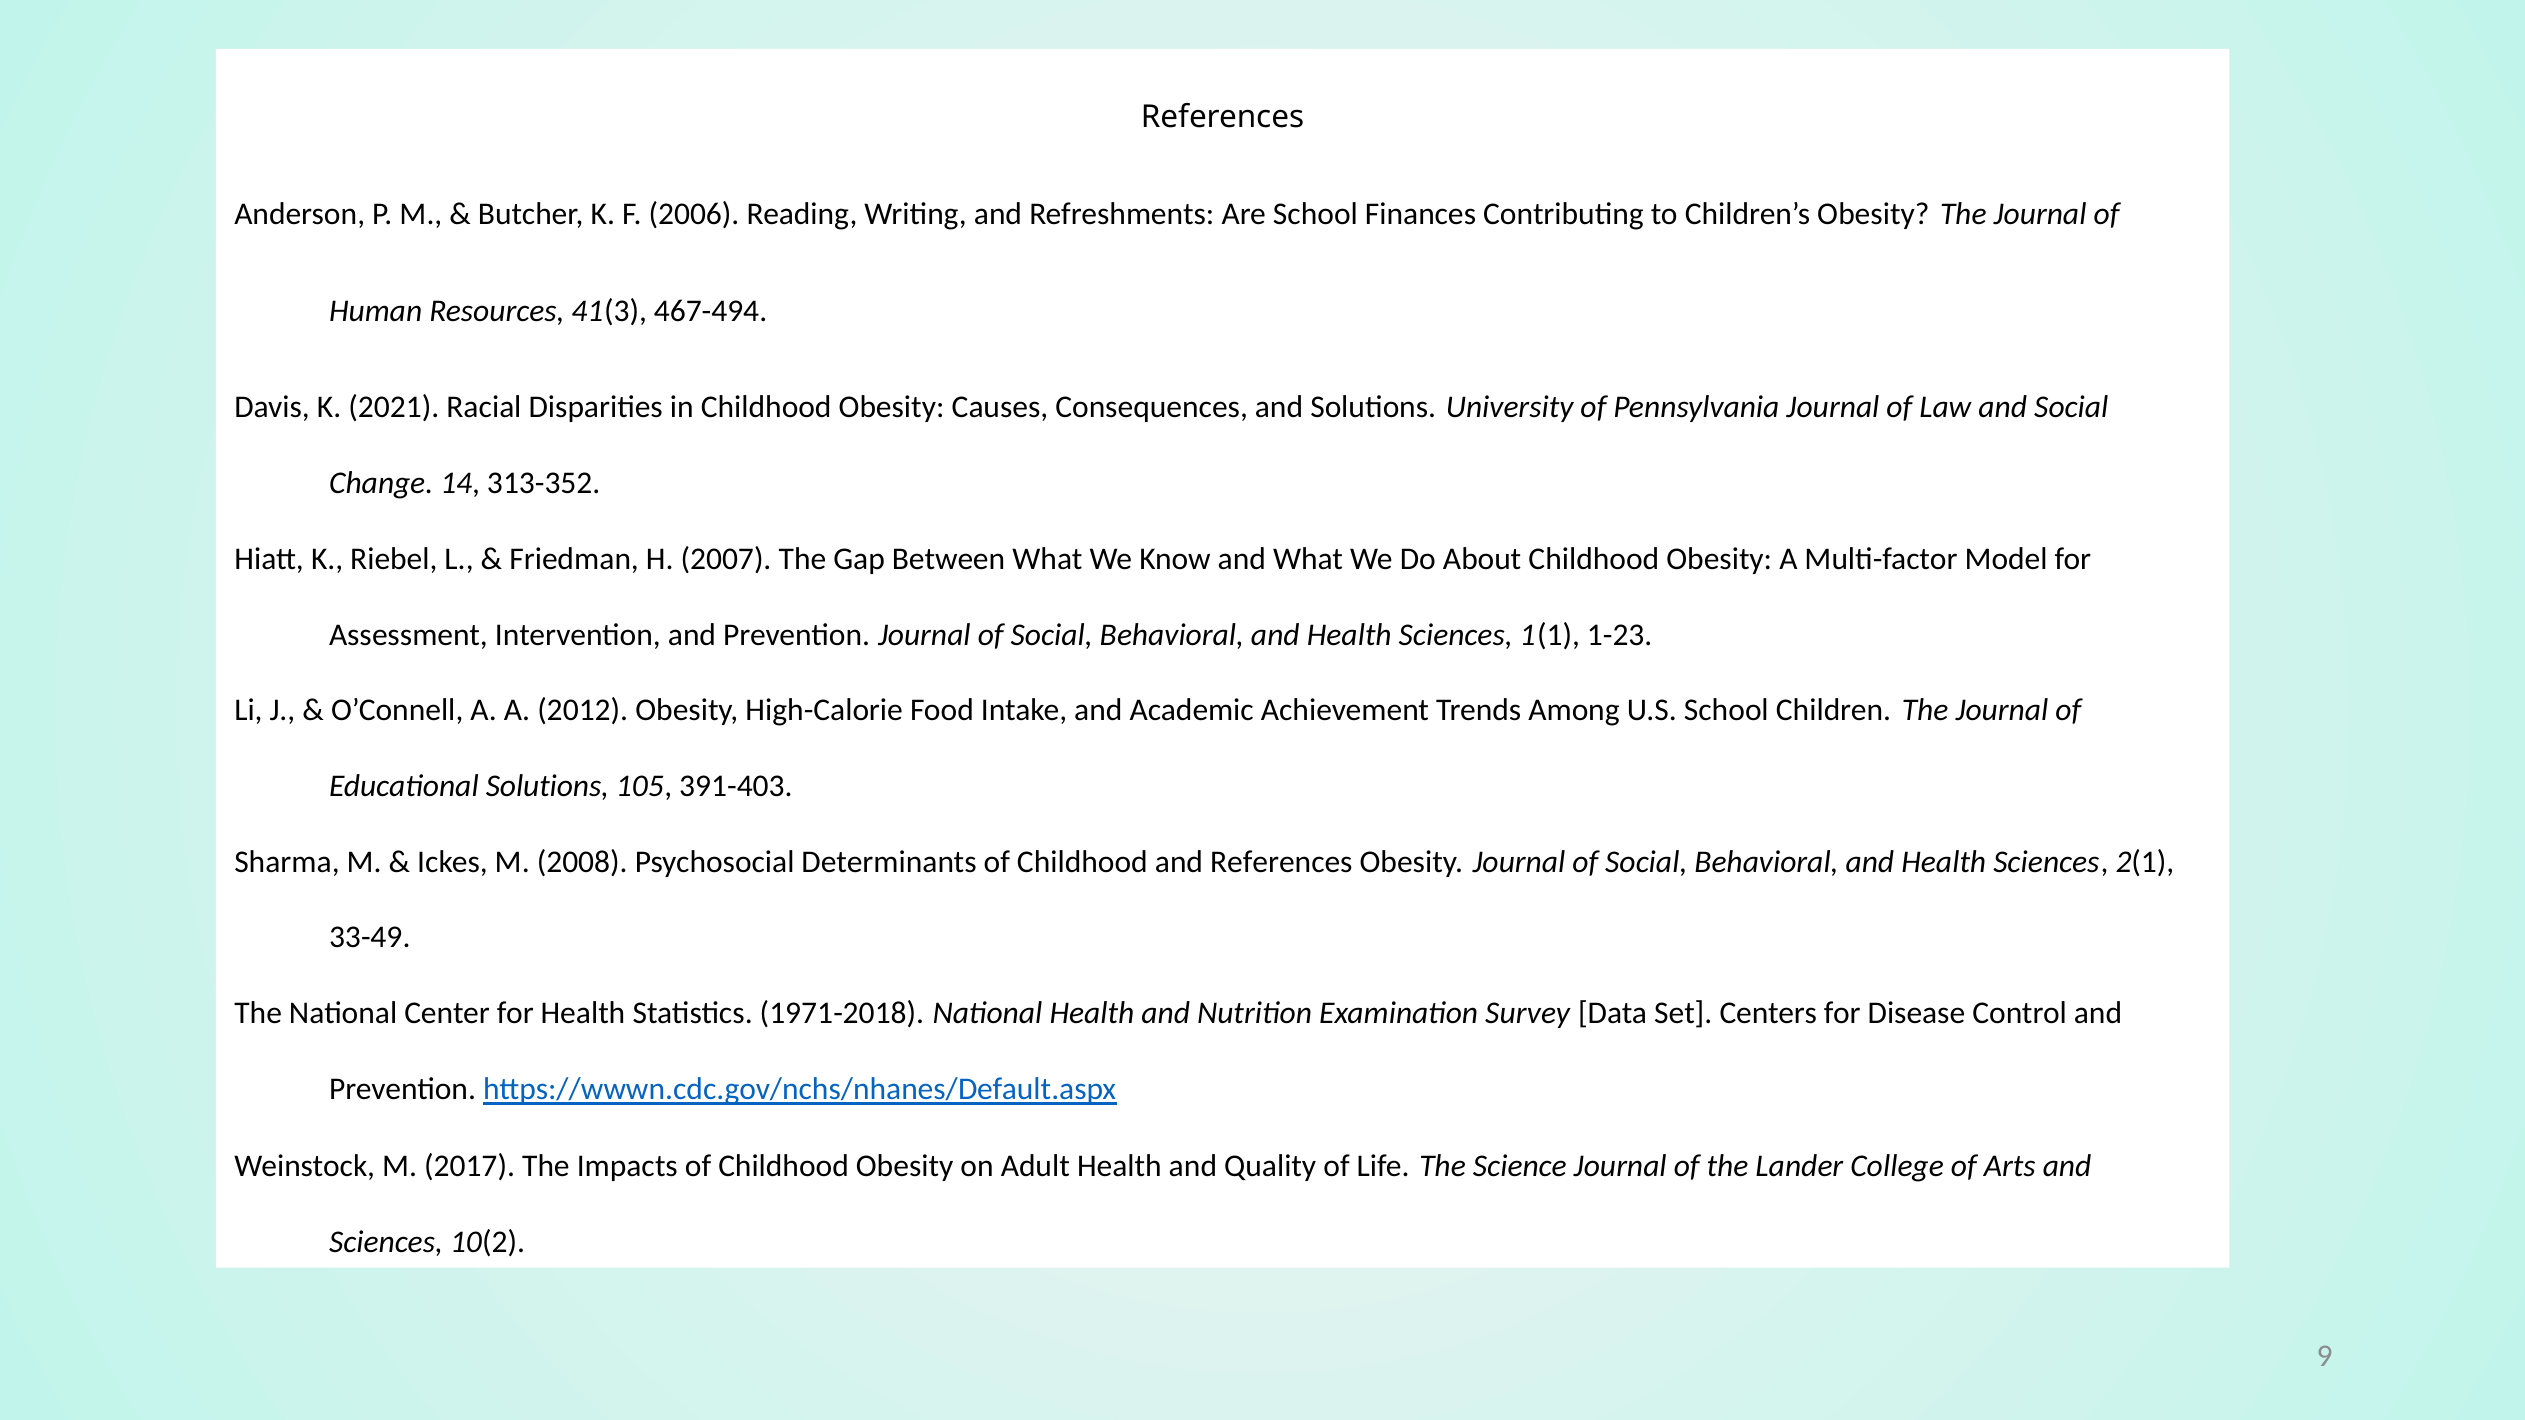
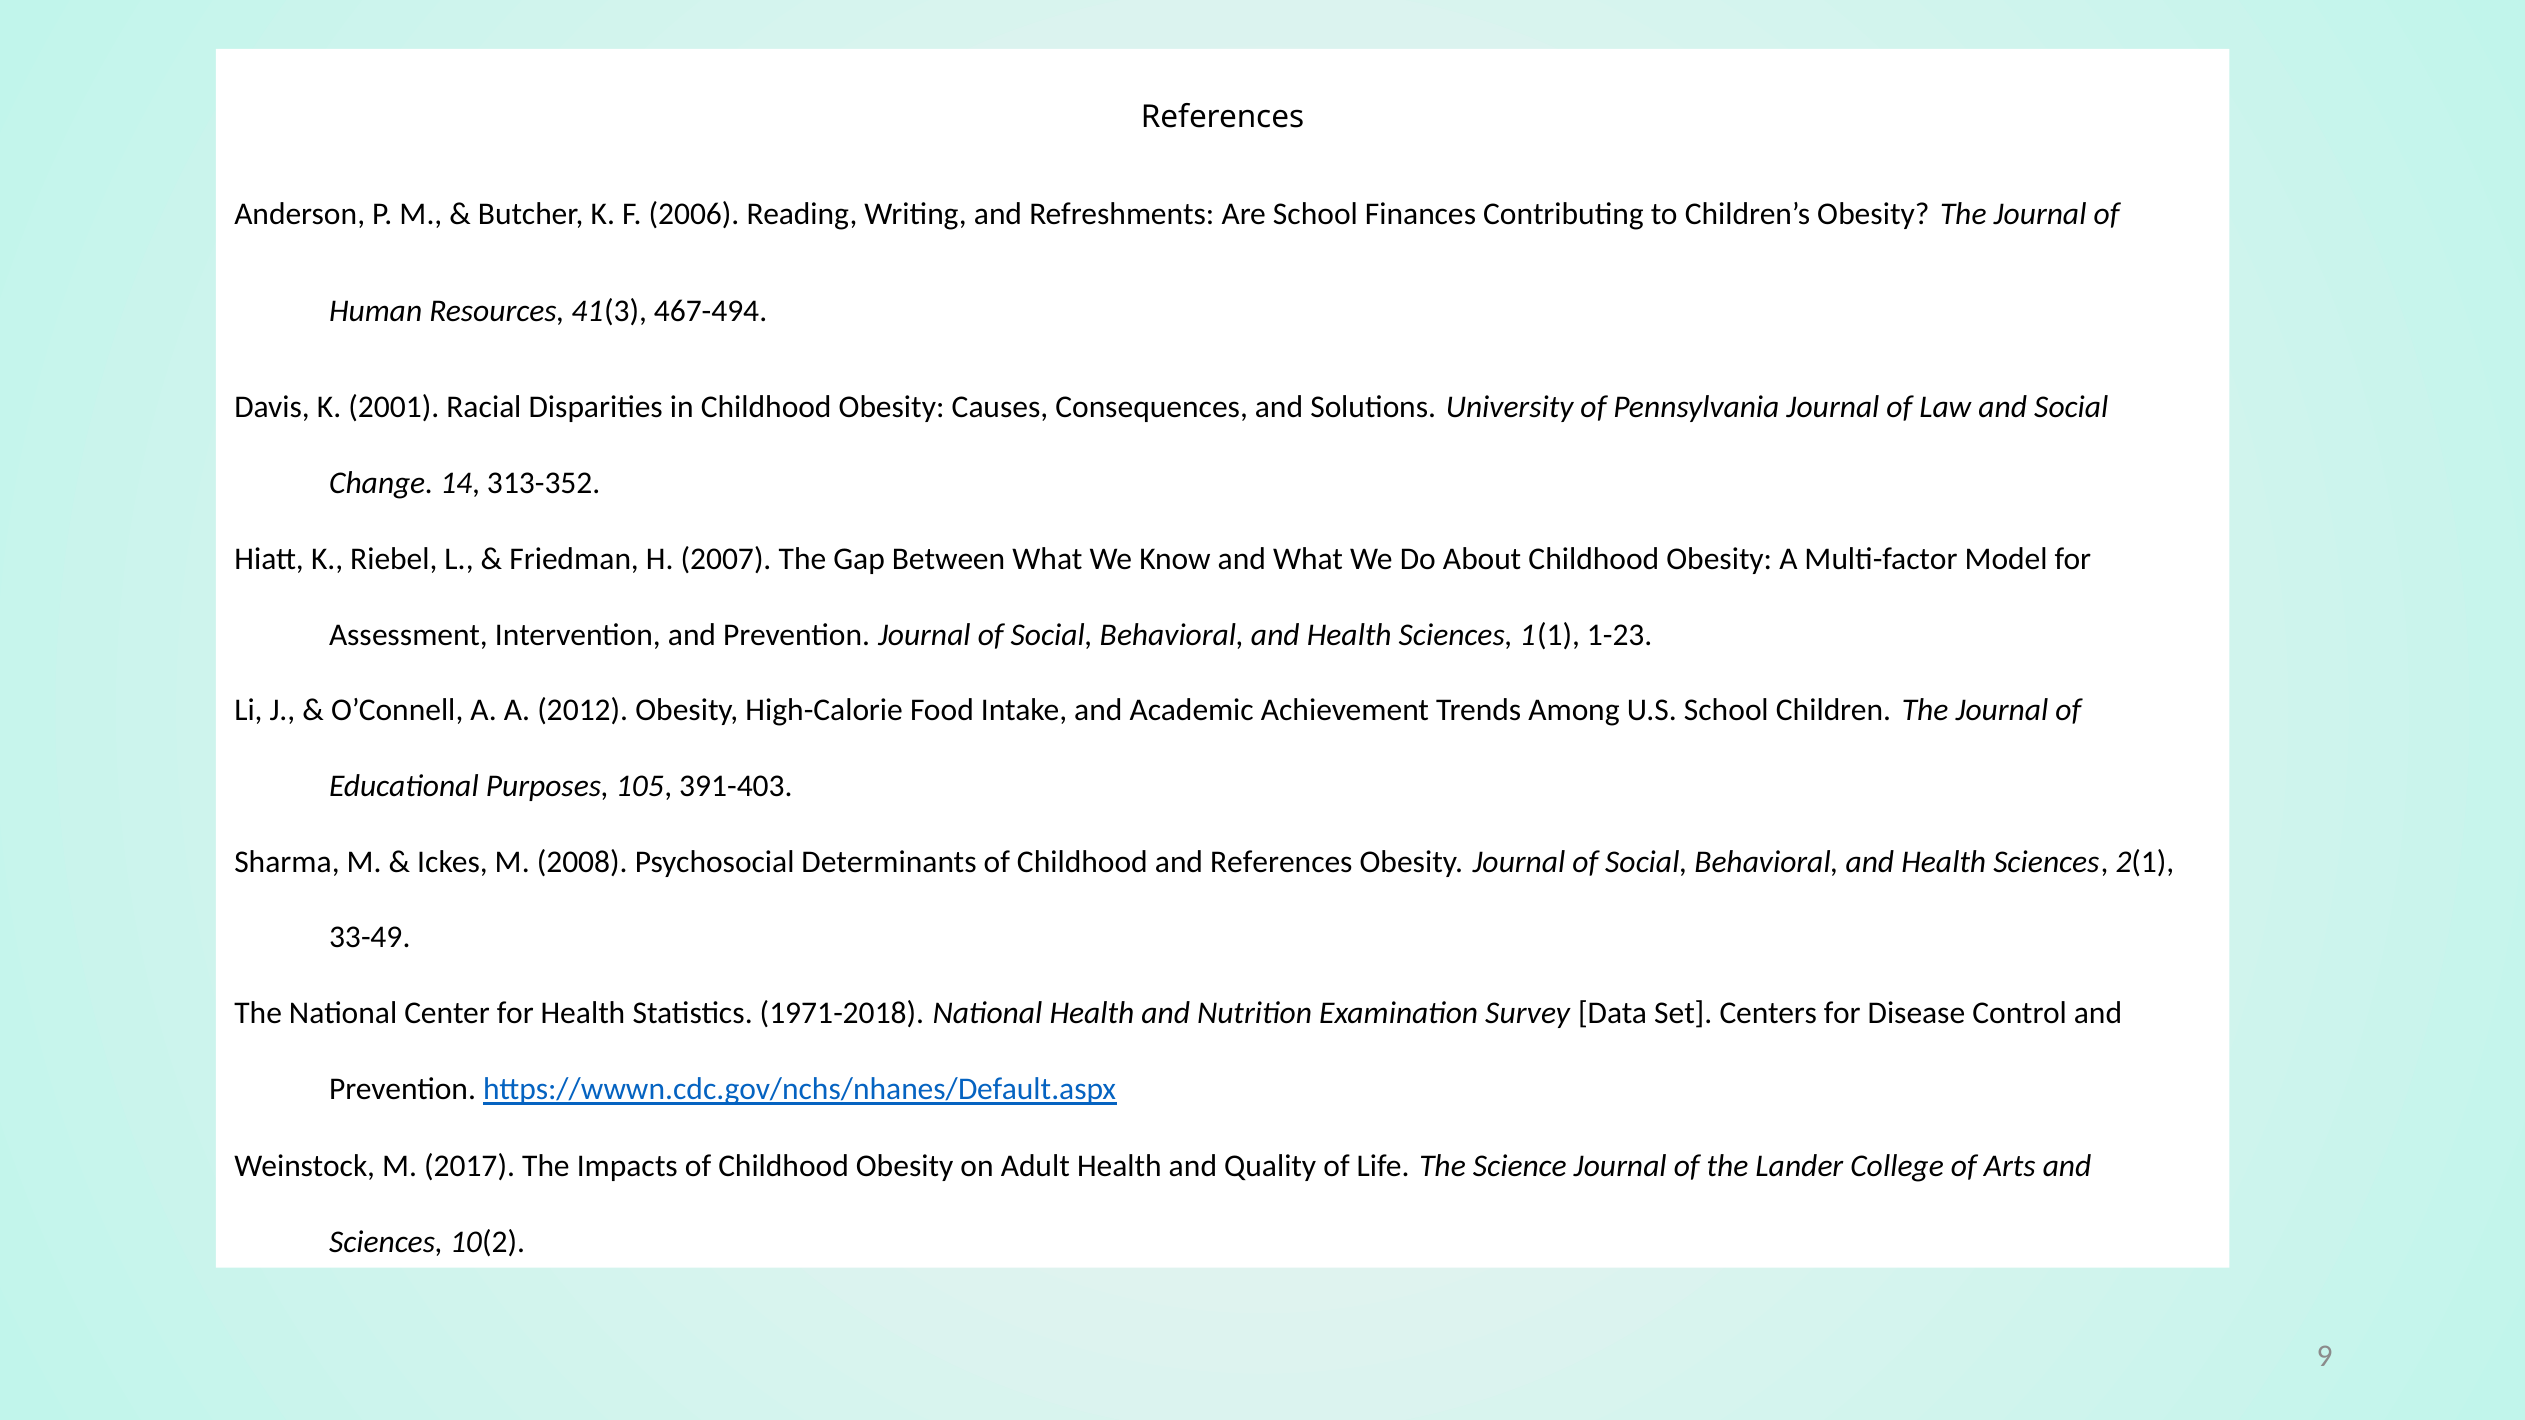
2021: 2021 -> 2001
Educational Solutions: Solutions -> Purposes
